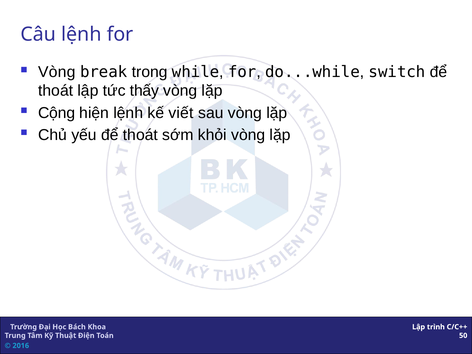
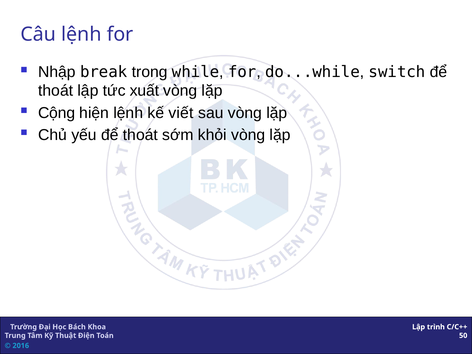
Vòng at (57, 72): Vòng -> Nhập
thấy: thấy -> xuất
